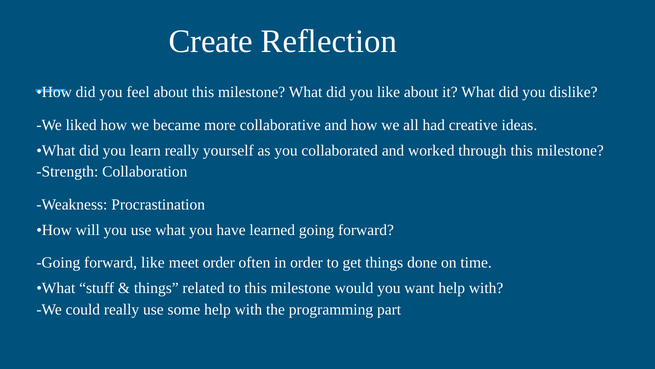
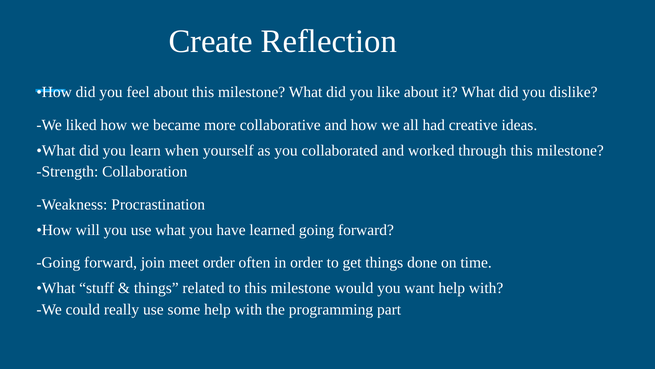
learn really: really -> when
forward like: like -> join
